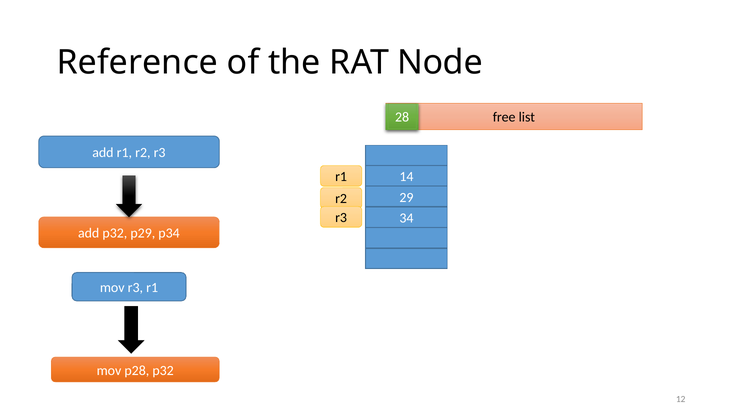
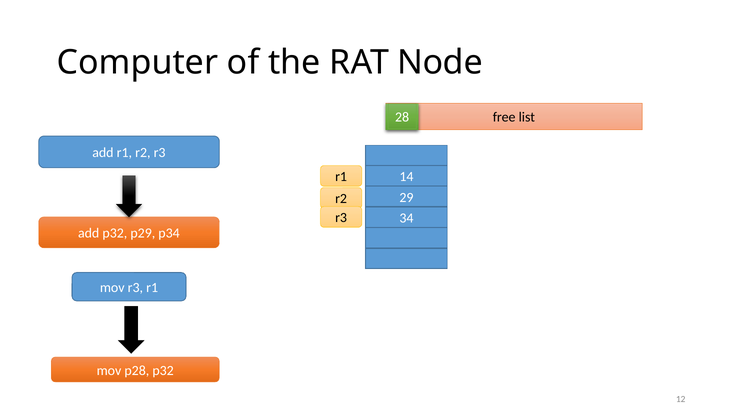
Reference: Reference -> Computer
